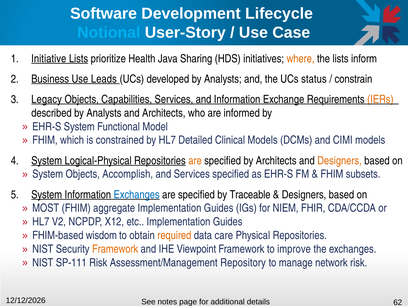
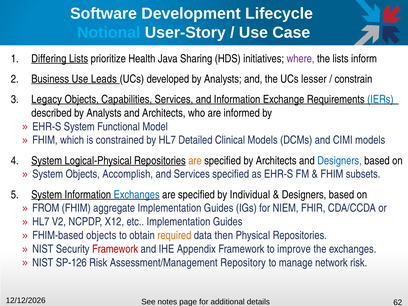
Initiative: Initiative -> Differing
where colour: orange -> purple
status: status -> lesser
IERs colour: orange -> blue
Designers at (339, 161) colour: orange -> blue
Traceable: Traceable -> Individual
MOST: MOST -> FROM
FHIM-based wisdom: wisdom -> objects
care: care -> then
Framework at (115, 249) colour: orange -> red
Viewpoint: Viewpoint -> Appendix
SP-111: SP-111 -> SP-126
